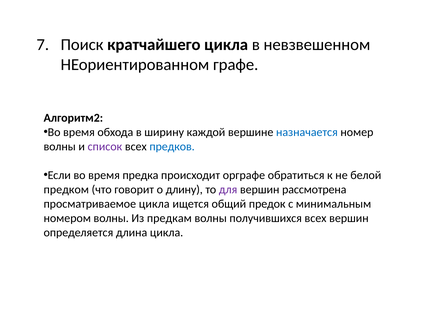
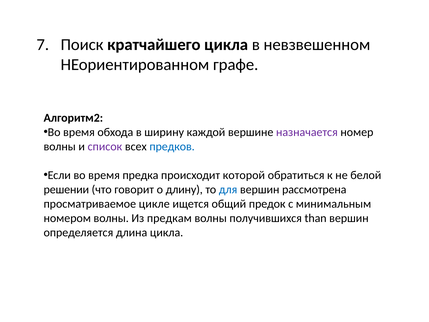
назначается colour: blue -> purple
орграфе: орграфе -> которой
предком: предком -> решении
для colour: purple -> blue
просматриваемое цикла: цикла -> цикле
получившихся всех: всех -> than
